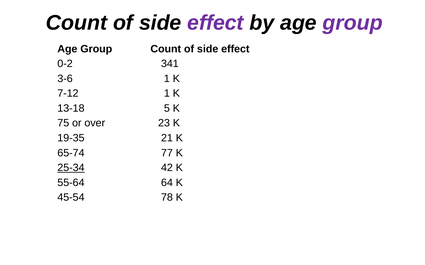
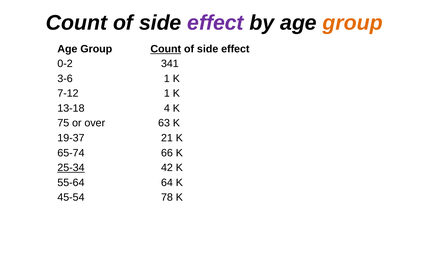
group at (353, 23) colour: purple -> orange
Count at (166, 49) underline: none -> present
5: 5 -> 4
23: 23 -> 63
19-35: 19-35 -> 19-37
77: 77 -> 66
